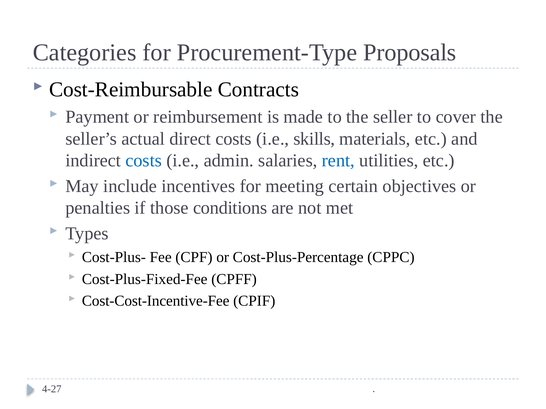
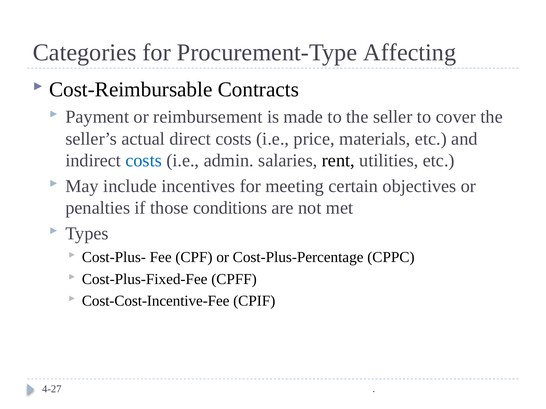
Proposals: Proposals -> Affecting
skills: skills -> price
rent colour: blue -> black
